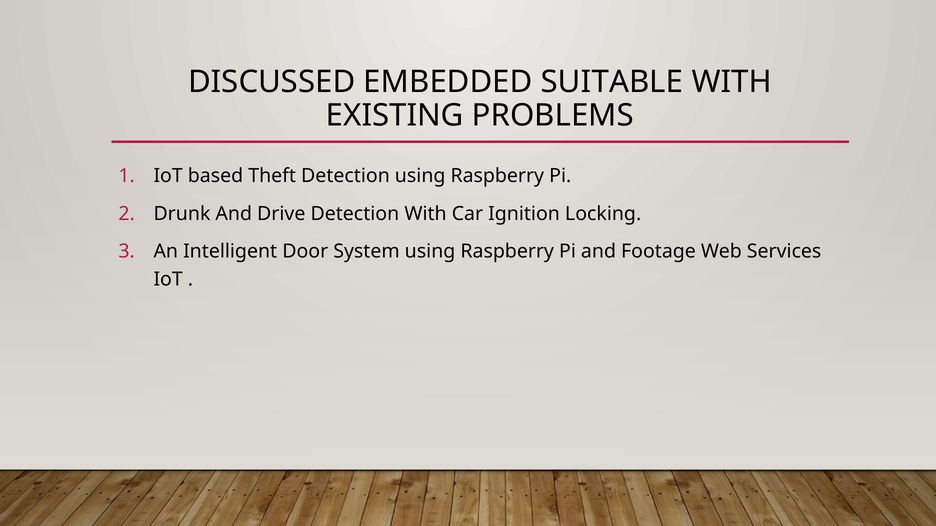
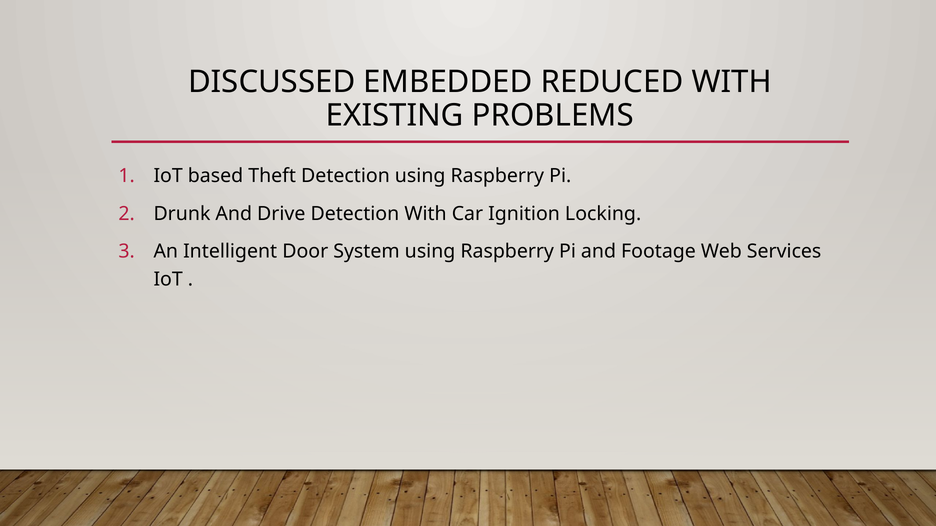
SUITABLE: SUITABLE -> REDUCED
